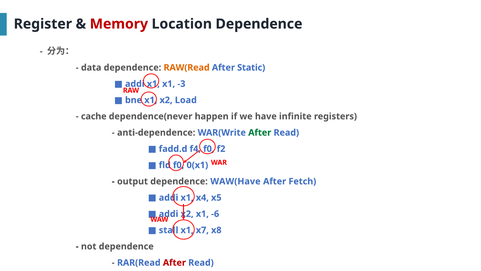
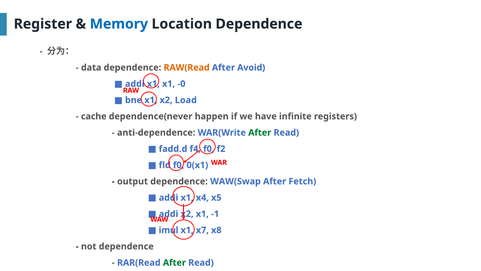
Memory colour: red -> blue
Static: Static -> Avoid
-3: -3 -> -0
WAW(Have: WAW(Have -> WAW(Swap
-6: -6 -> -1
stall: stall -> imul
After at (174, 262) colour: red -> green
